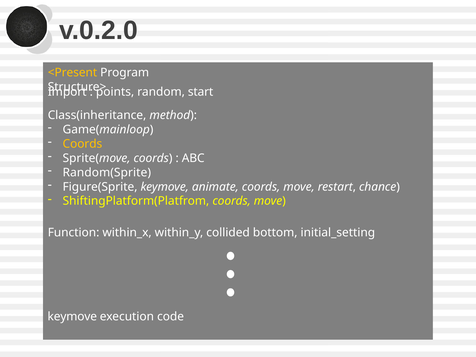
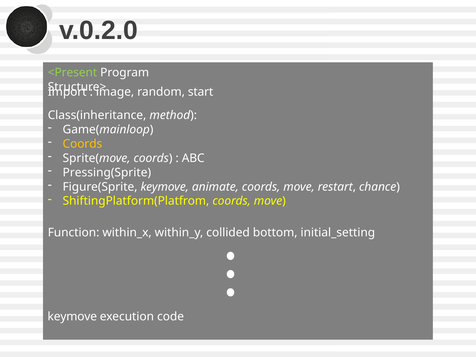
<Present colour: yellow -> light green
points: points -> image
Random(Sprite: Random(Sprite -> Pressing(Sprite
